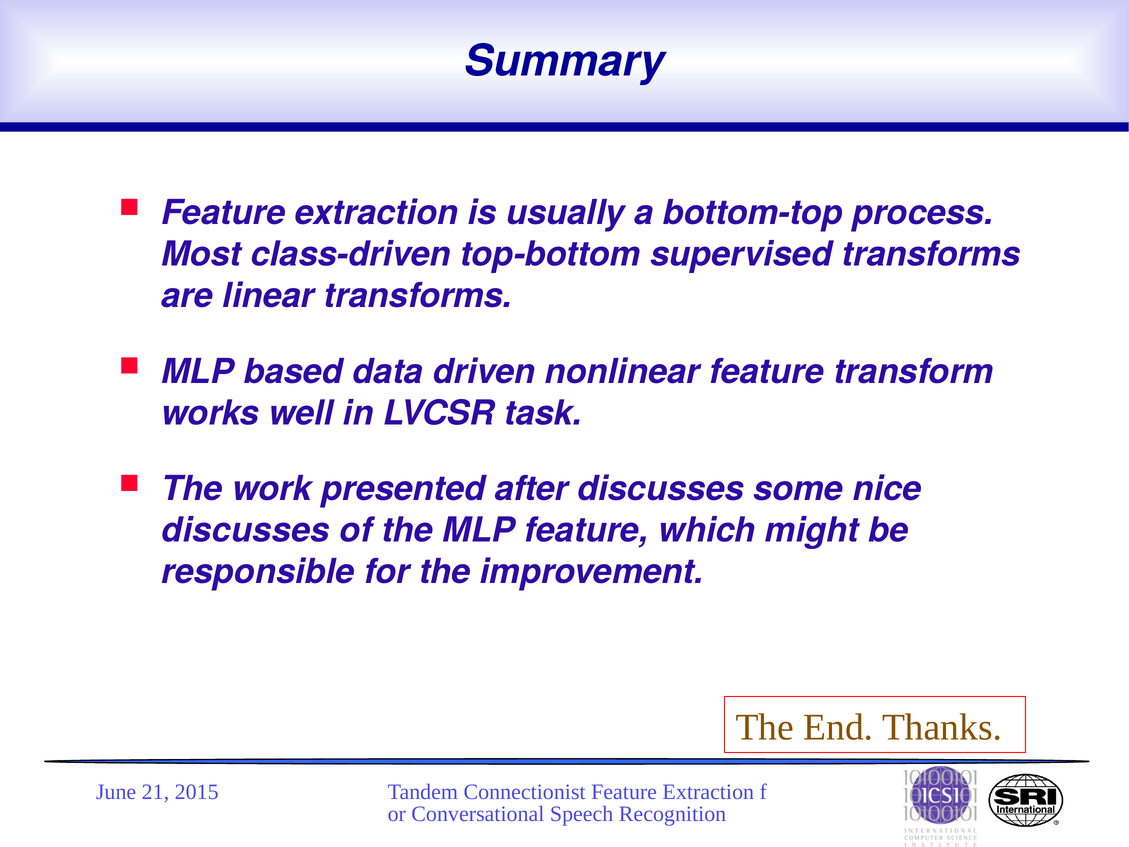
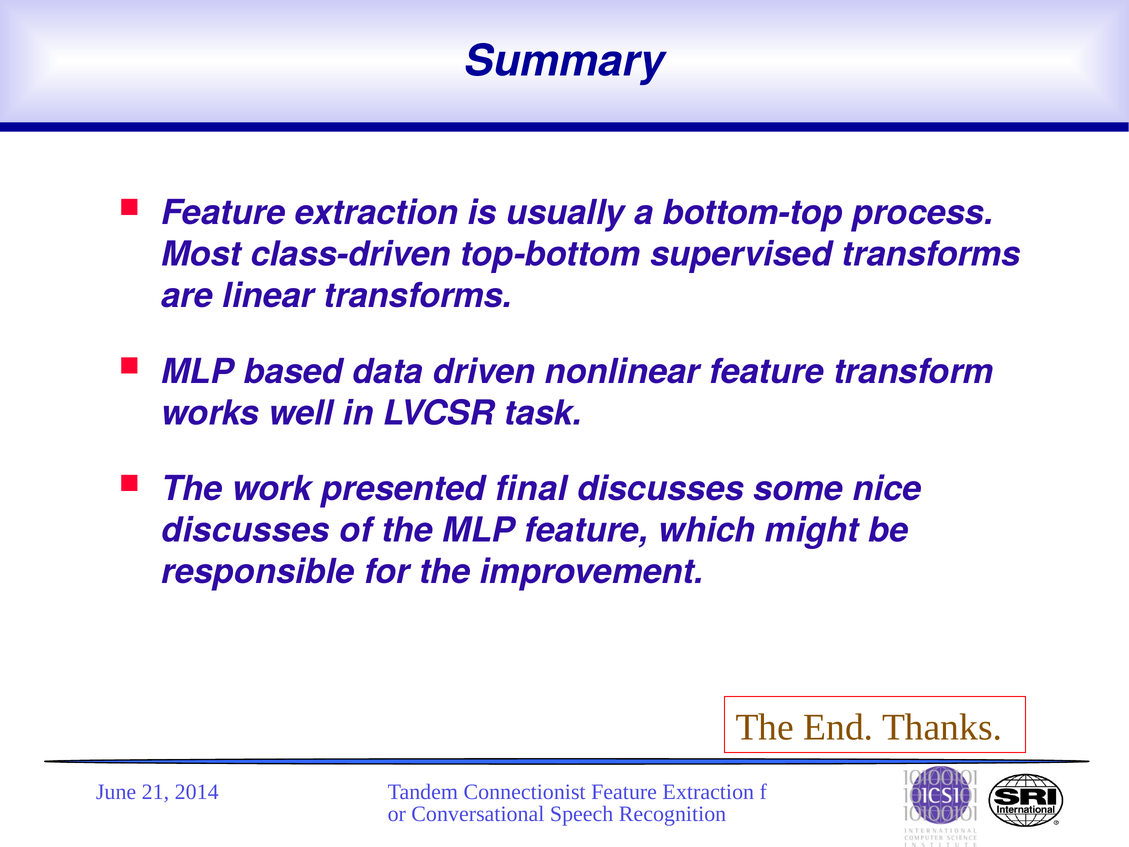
after: after -> final
2015: 2015 -> 2014
